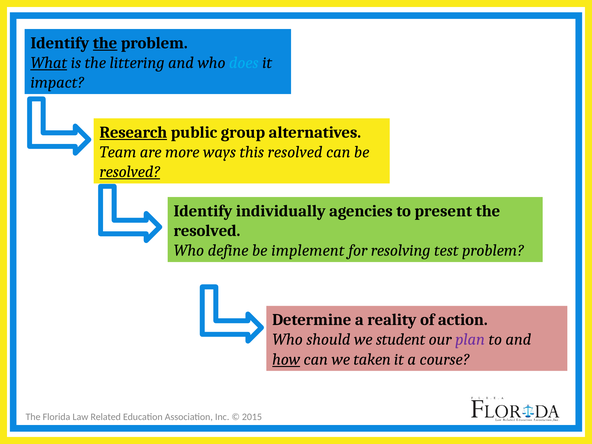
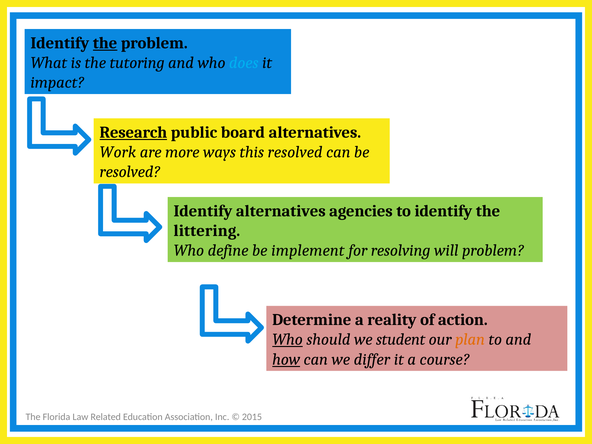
What underline: present -> none
littering: littering -> tutoring
group: group -> board
Team: Team -> Work
resolved at (130, 172) underline: present -> none
Identify individually: individually -> alternatives
to present: present -> identify
resolved at (207, 231): resolved -> littering
test: test -> will
Who at (287, 340) underline: none -> present
plan colour: purple -> orange
taken: taken -> differ
